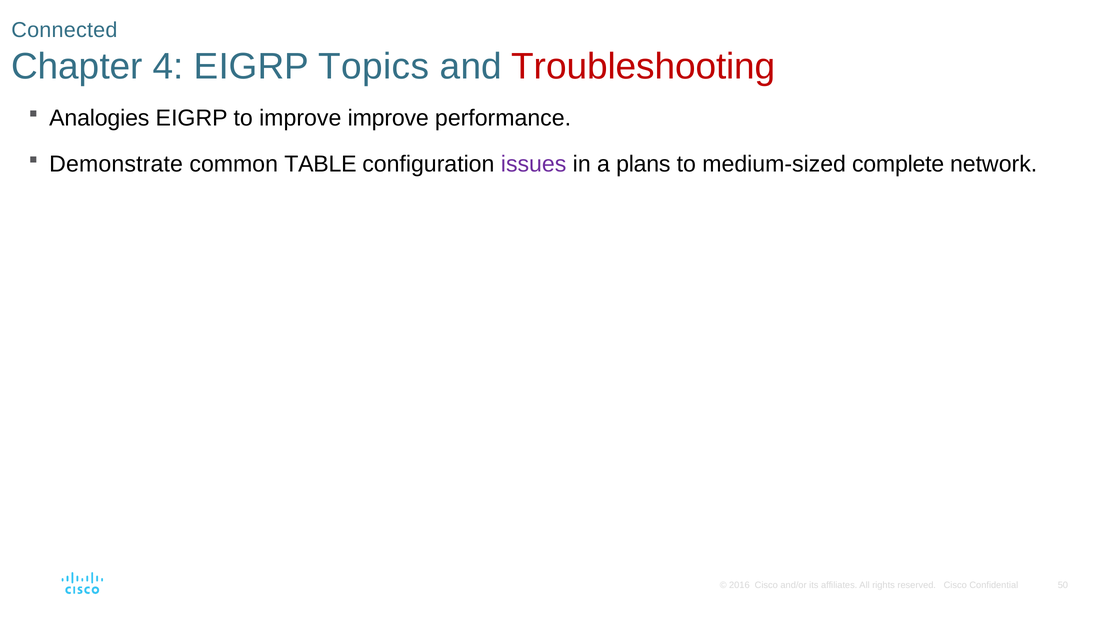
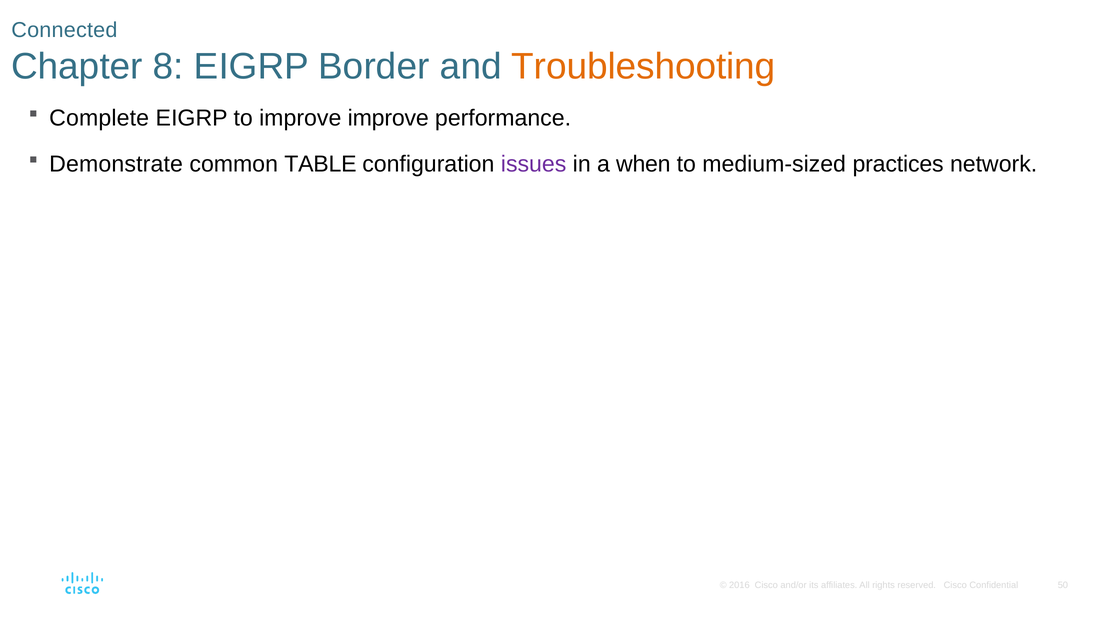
4: 4 -> 8
Topics: Topics -> Border
Troubleshooting colour: red -> orange
Analogies: Analogies -> Complete
plans: plans -> when
complete: complete -> practices
